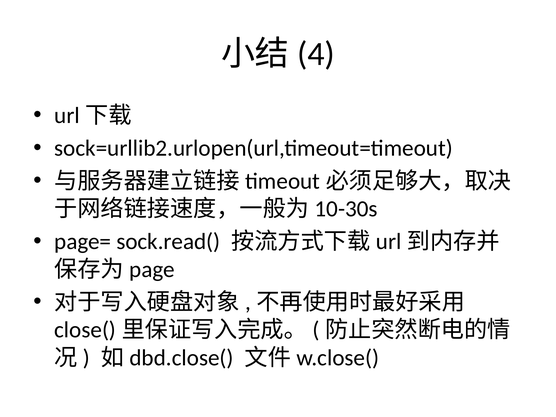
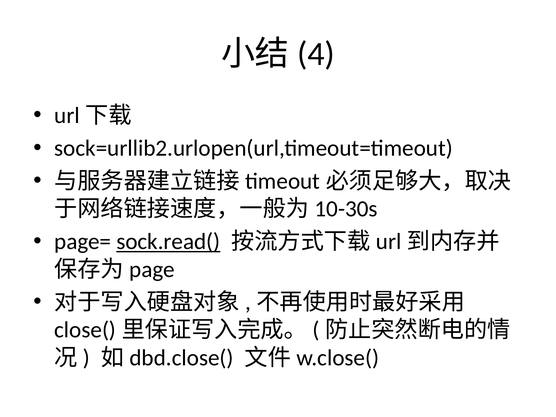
sock.read( underline: none -> present
